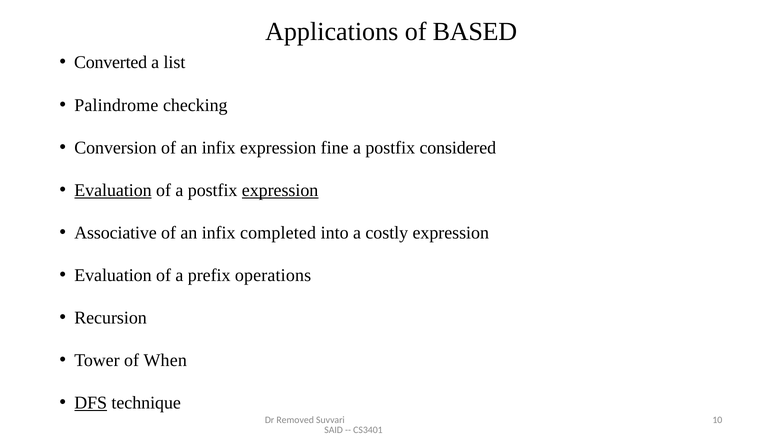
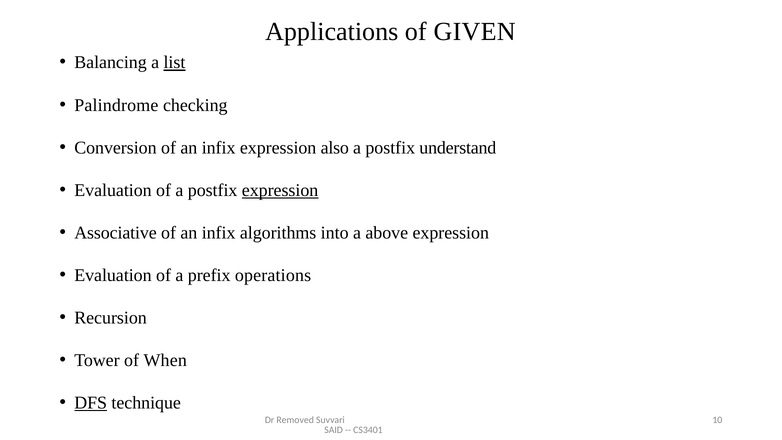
BASED: BASED -> GIVEN
Converted: Converted -> Balancing
list underline: none -> present
fine: fine -> also
considered: considered -> understand
Evaluation at (113, 190) underline: present -> none
completed: completed -> algorithms
costly: costly -> above
